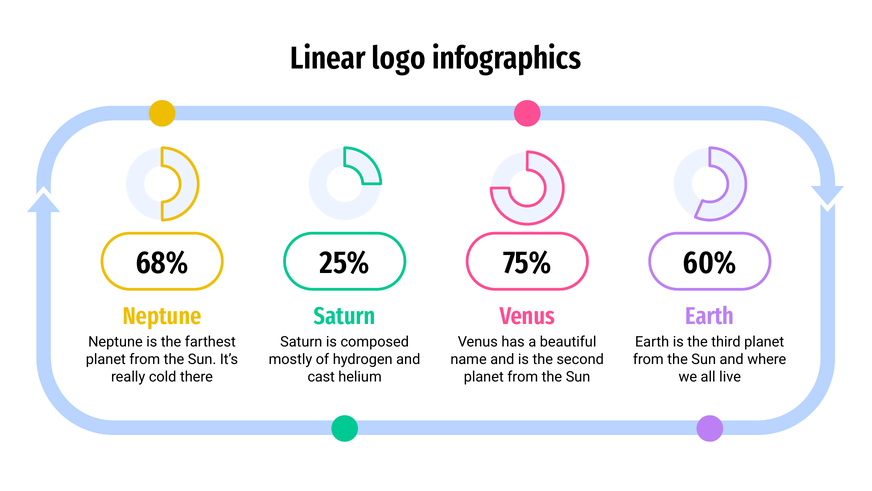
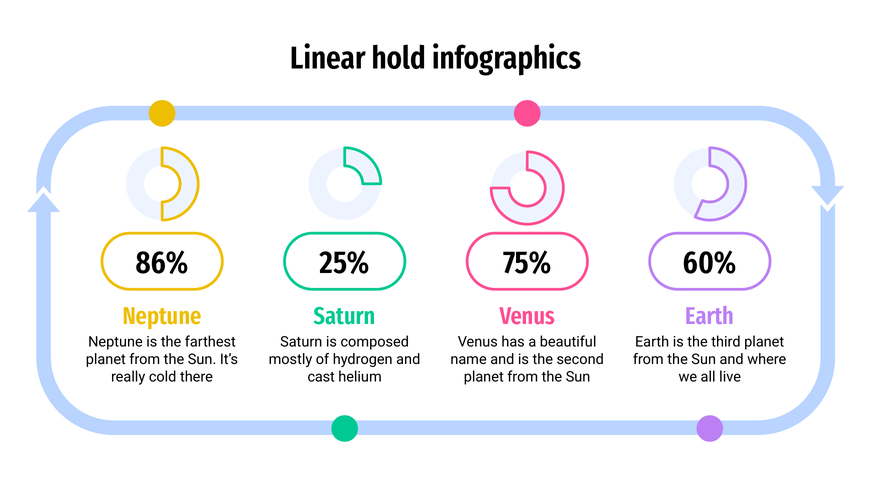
logo: logo -> hold
68%: 68% -> 86%
